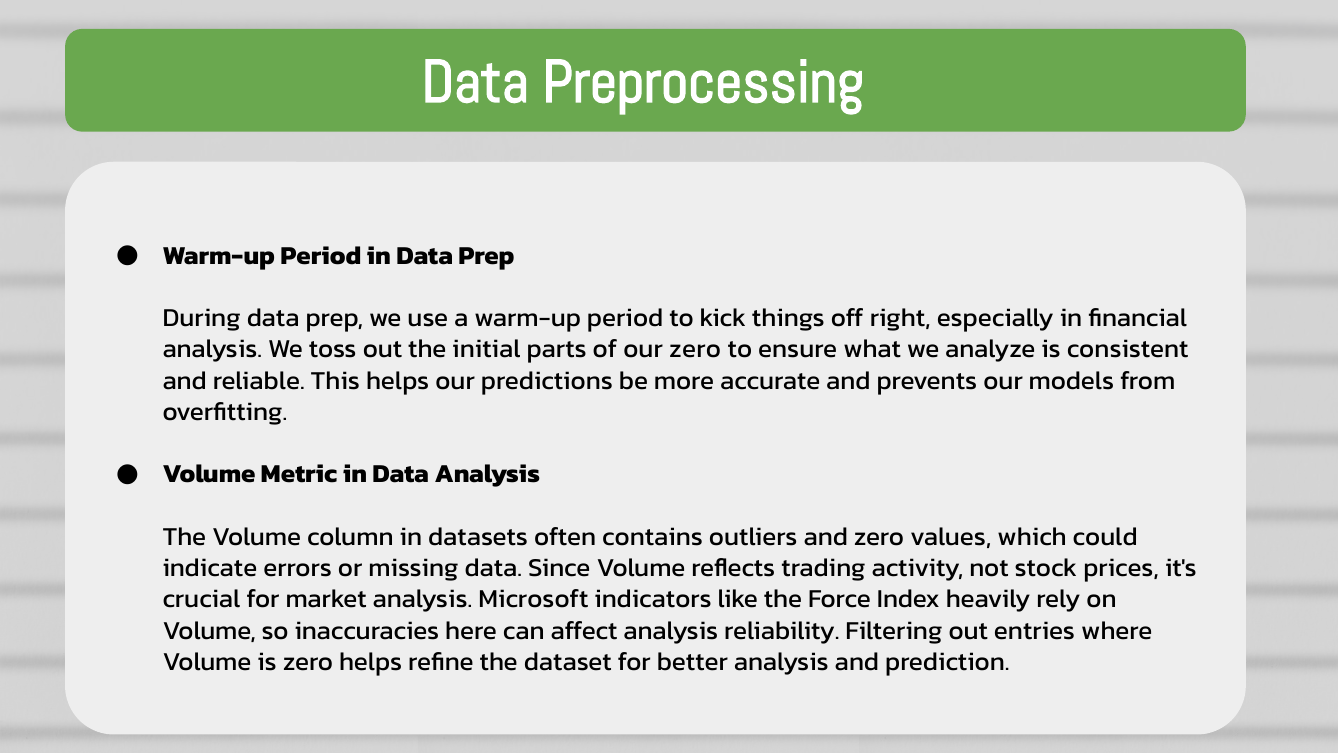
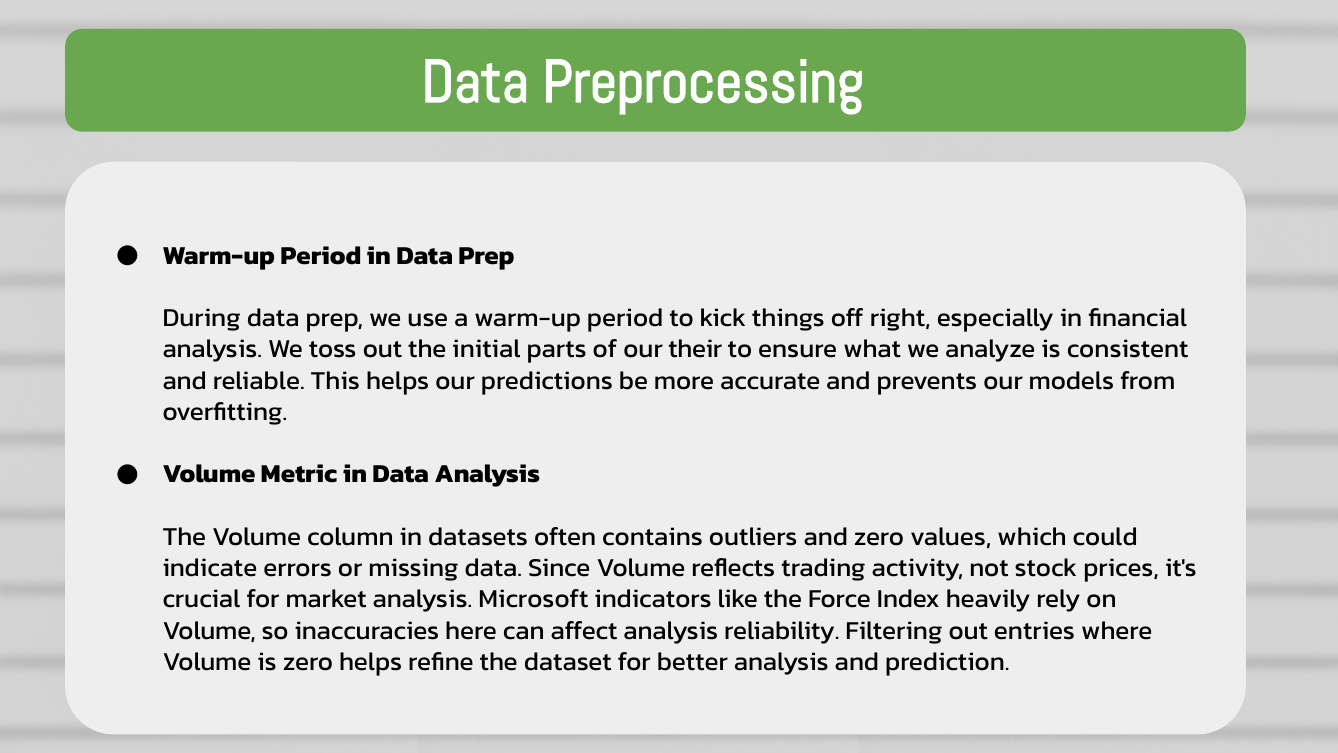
our zero: zero -> their
